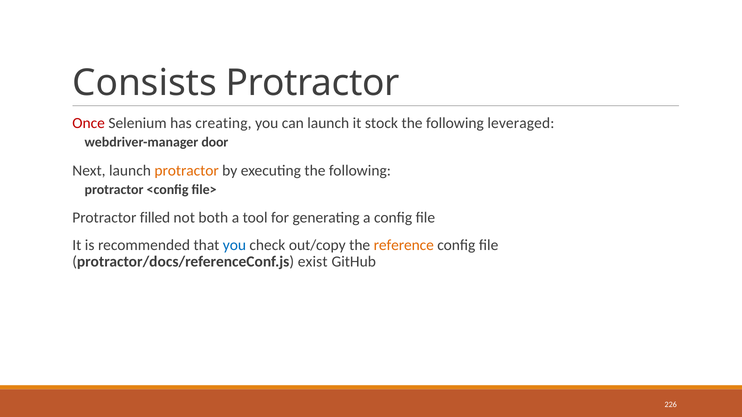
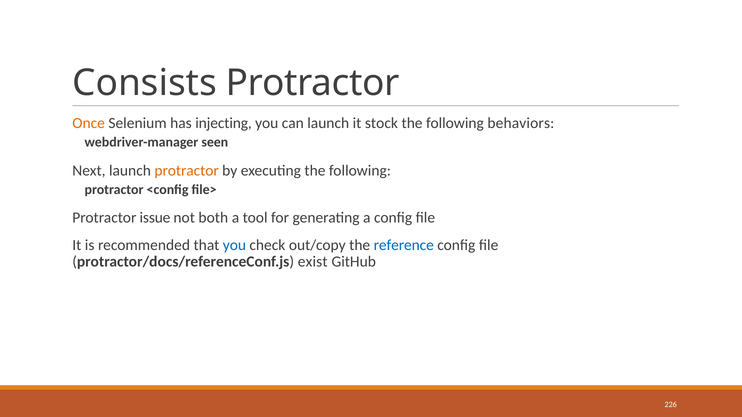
Once colour: red -> orange
creating: creating -> injecting
leveraged: leveraged -> behaviors
door: door -> seen
filled: filled -> issue
reference colour: orange -> blue
